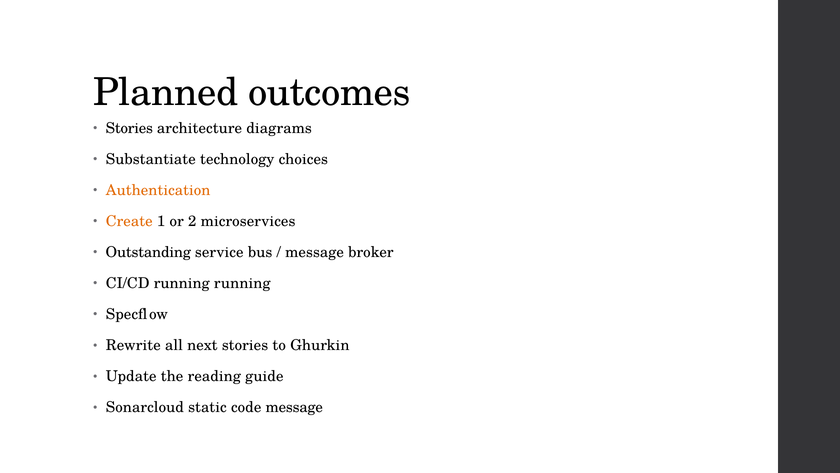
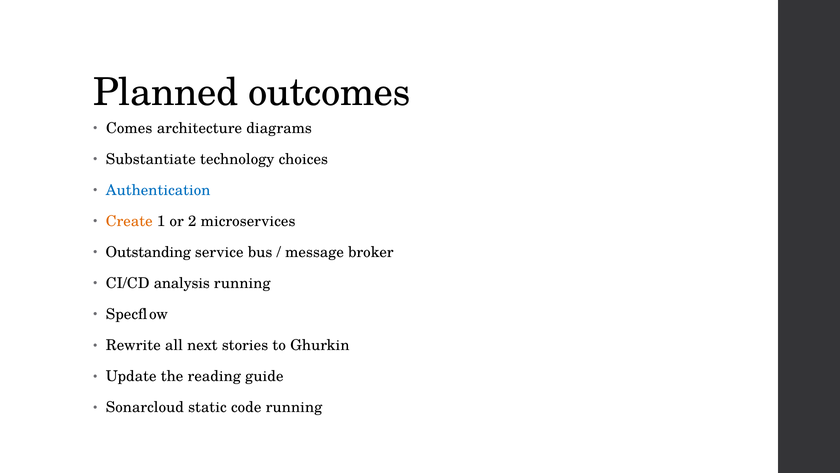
Stories at (129, 128): Stories -> Comes
Authentication colour: orange -> blue
CI/CD running: running -> analysis
code message: message -> running
